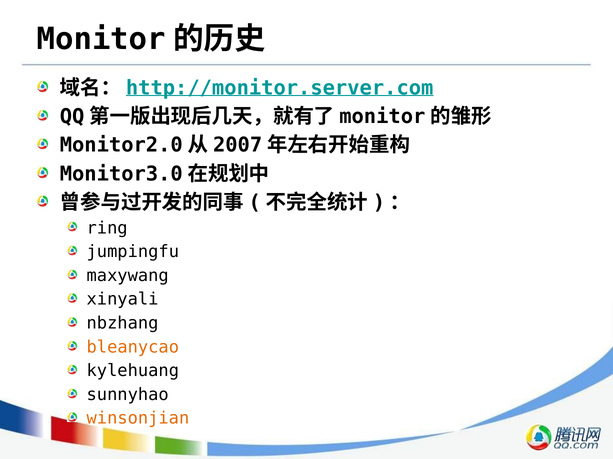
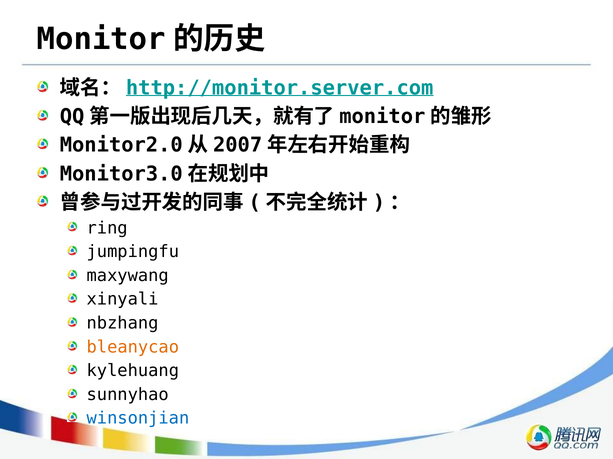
winsonjian colour: orange -> blue
